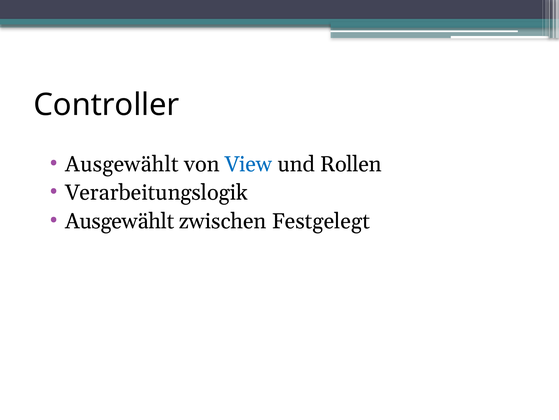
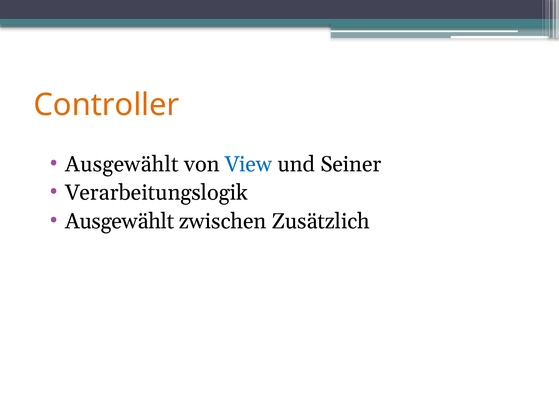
Controller colour: black -> orange
Rollen: Rollen -> Seiner
Festgelegt: Festgelegt -> Zusätzlich
